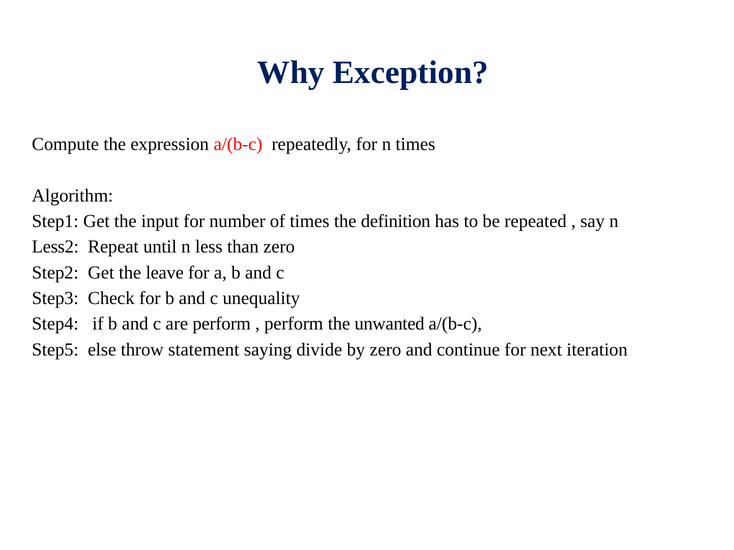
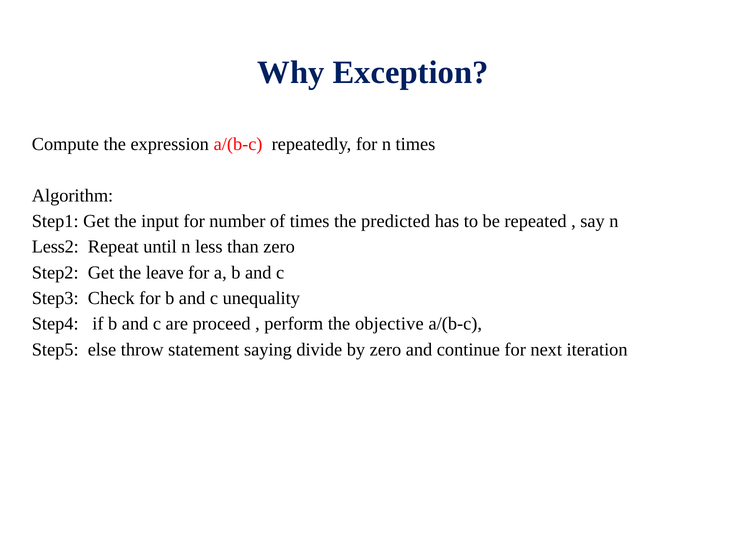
definition: definition -> predicted
are perform: perform -> proceed
unwanted: unwanted -> objective
